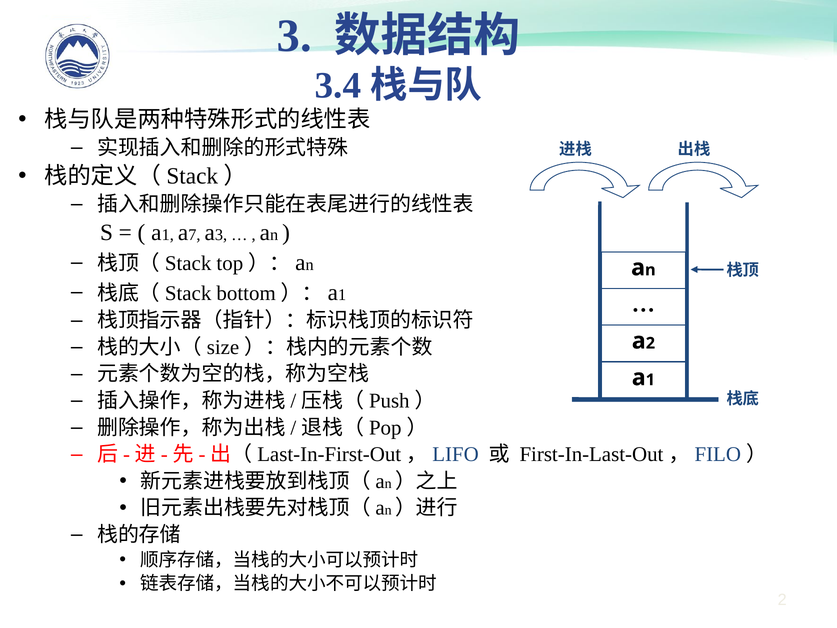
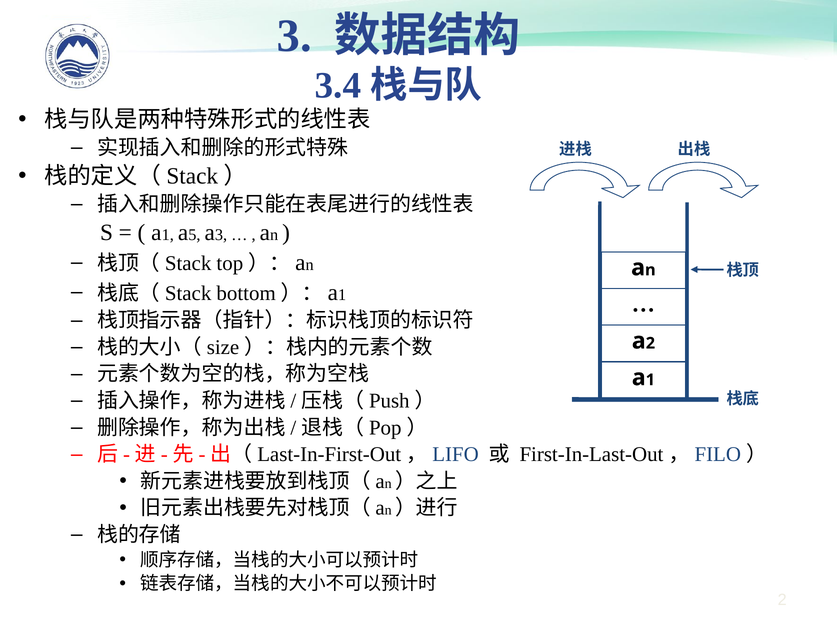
7: 7 -> 5
